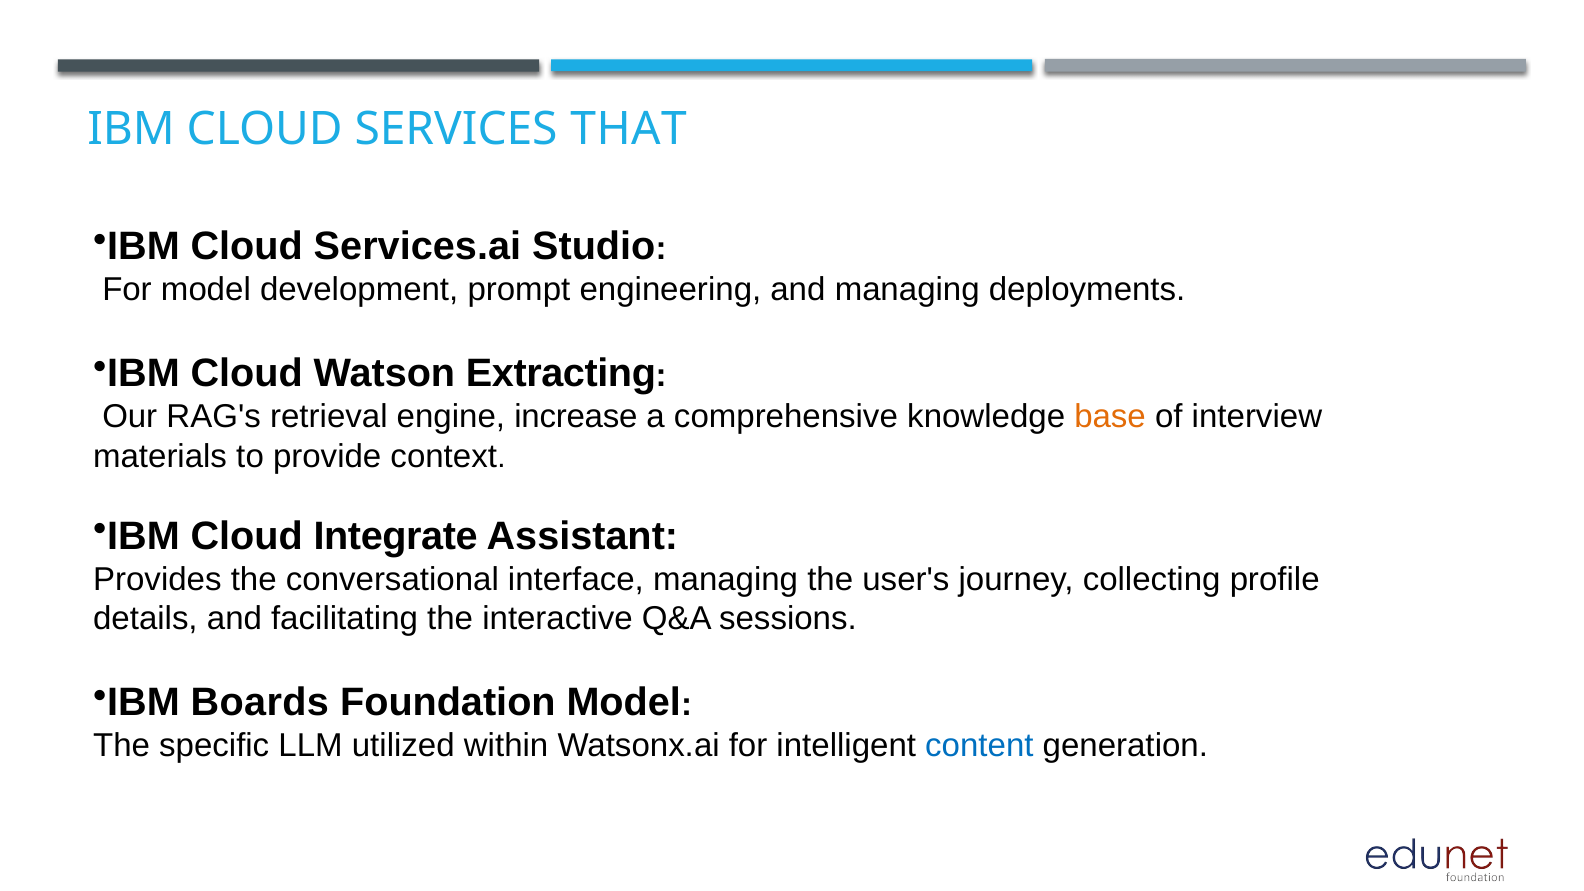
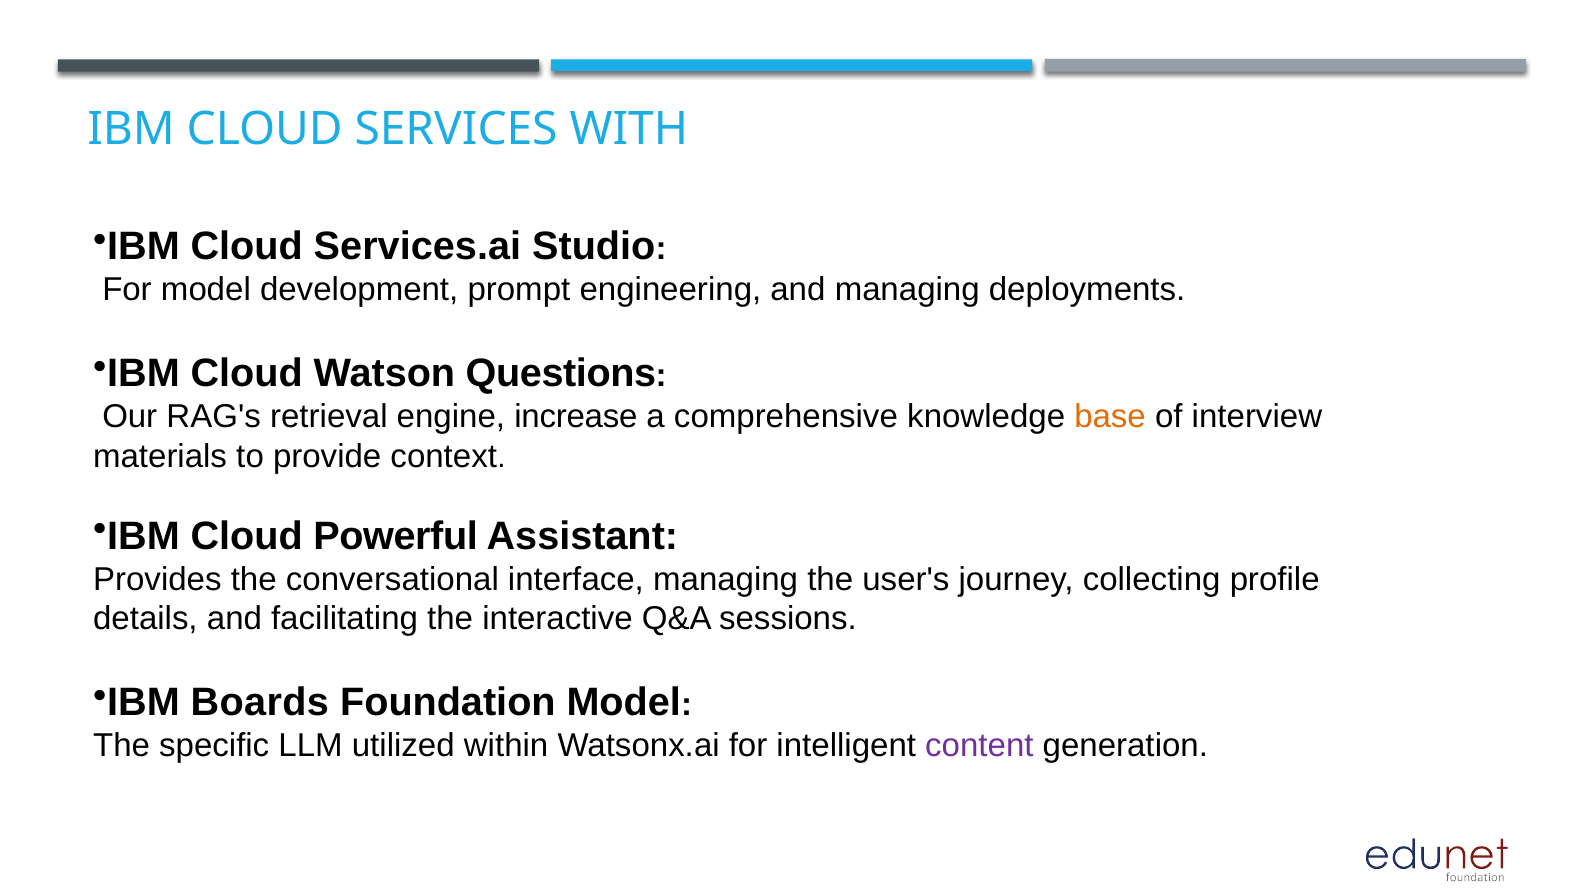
THAT: THAT -> WITH
Extracting: Extracting -> Questions
Integrate: Integrate -> Powerful
content colour: blue -> purple
